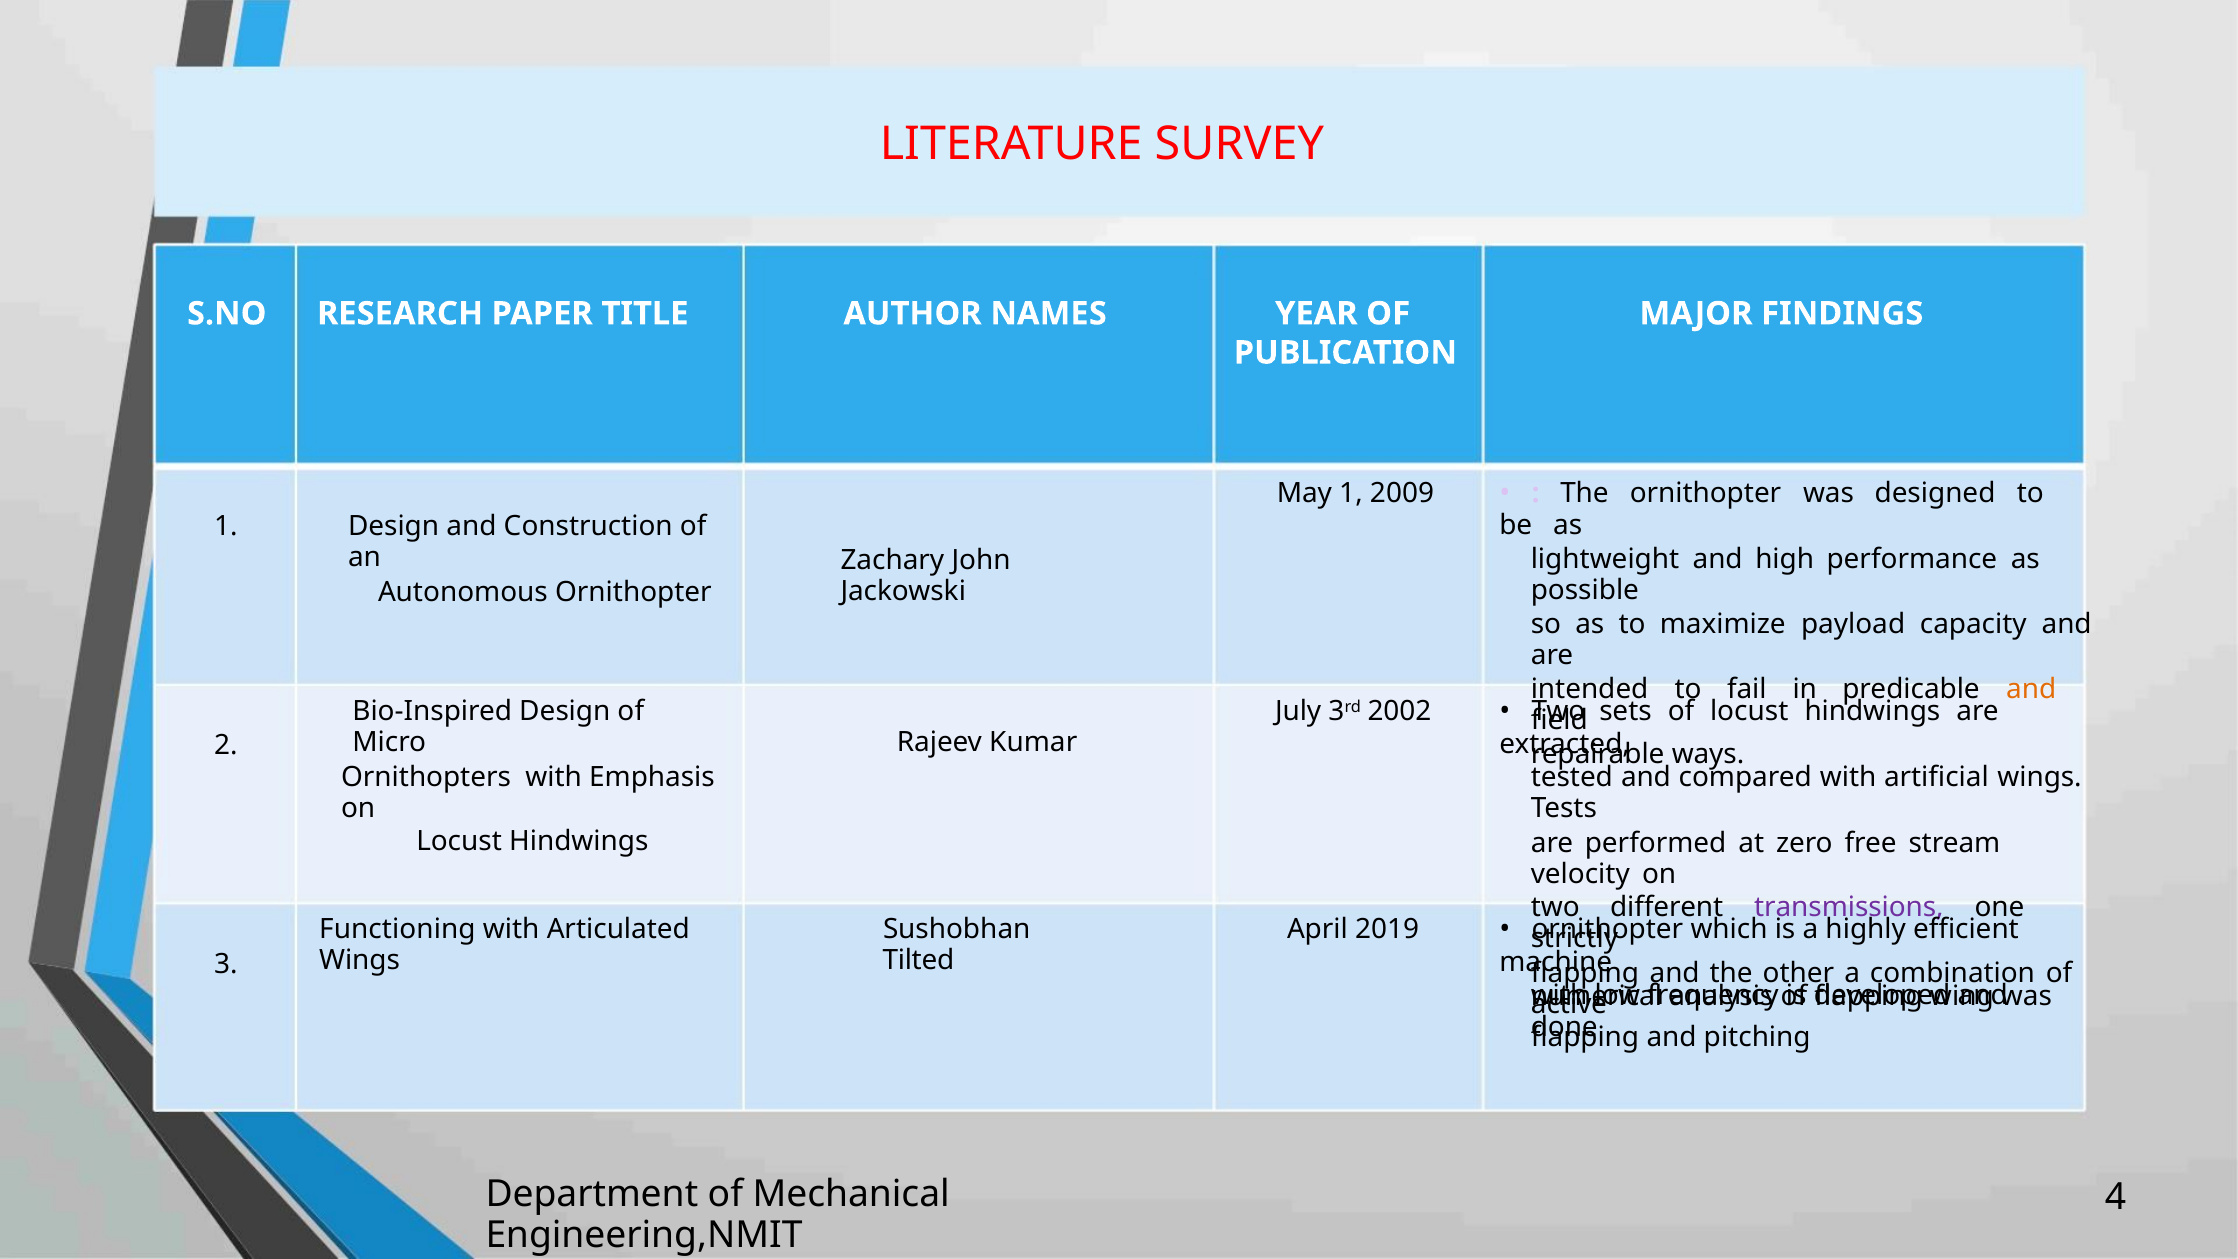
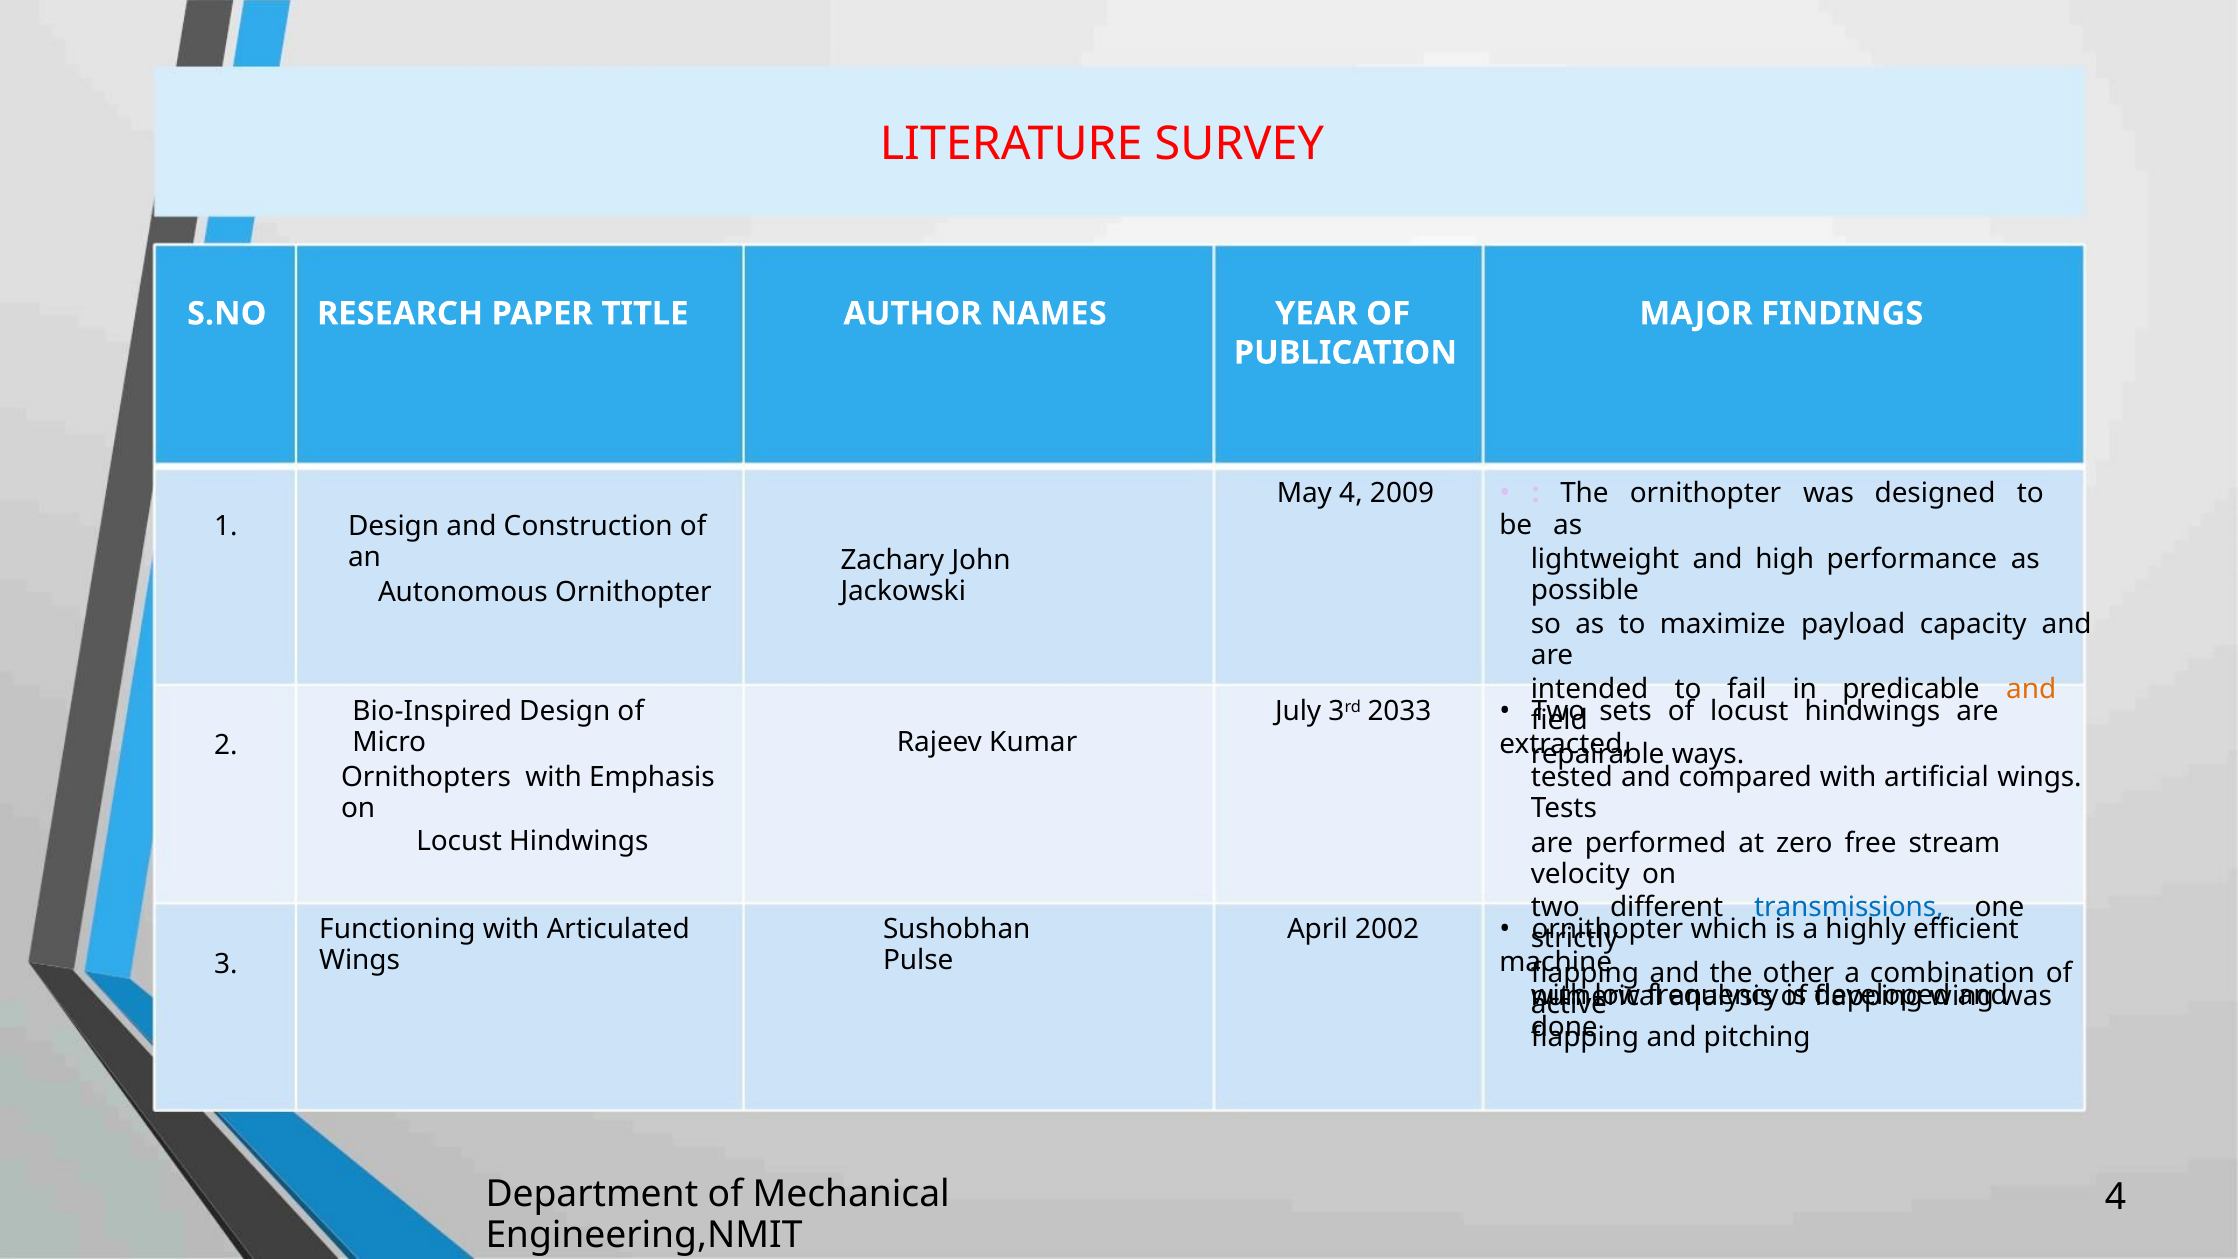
May 1: 1 -> 4
2002: 2002 -> 2033
transmissions colour: purple -> blue
2019: 2019 -> 2002
Tilted: Tilted -> Pulse
